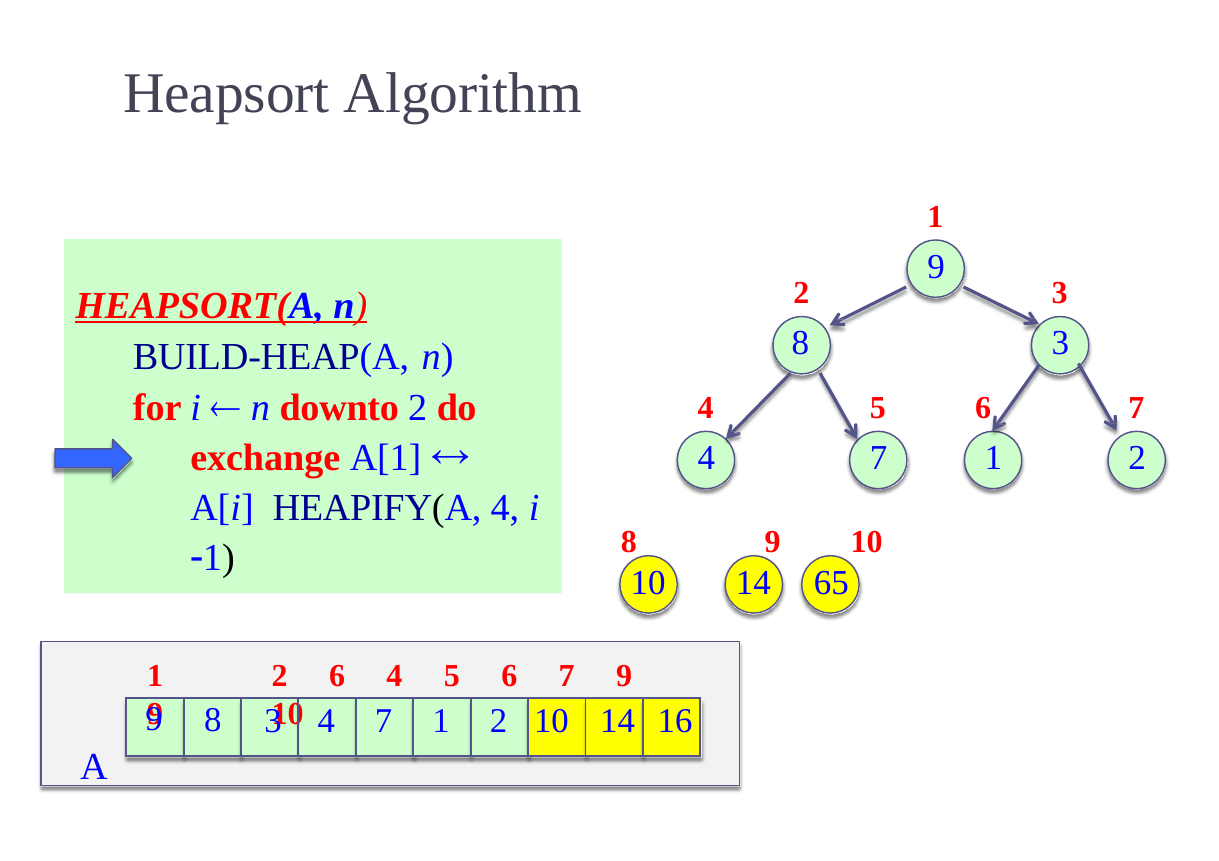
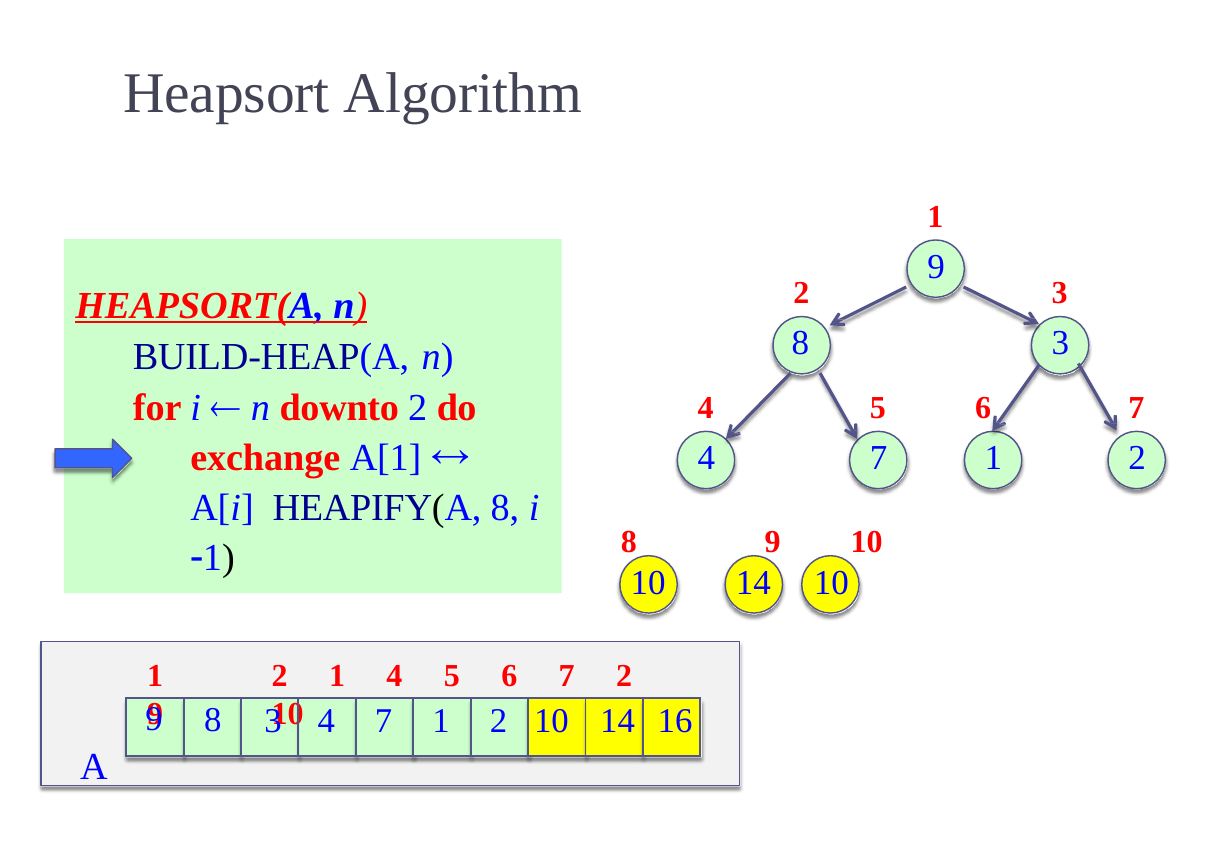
HEAPIFY(A 4: 4 -> 8
14 65: 65 -> 10
2 6: 6 -> 1
6 7 9: 9 -> 2
